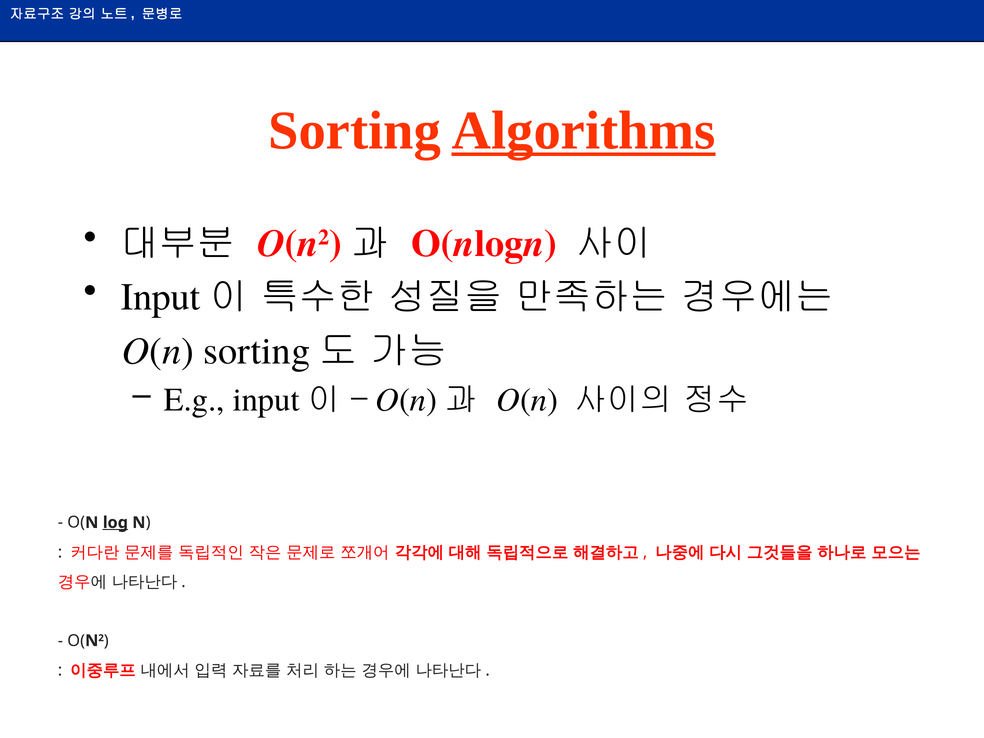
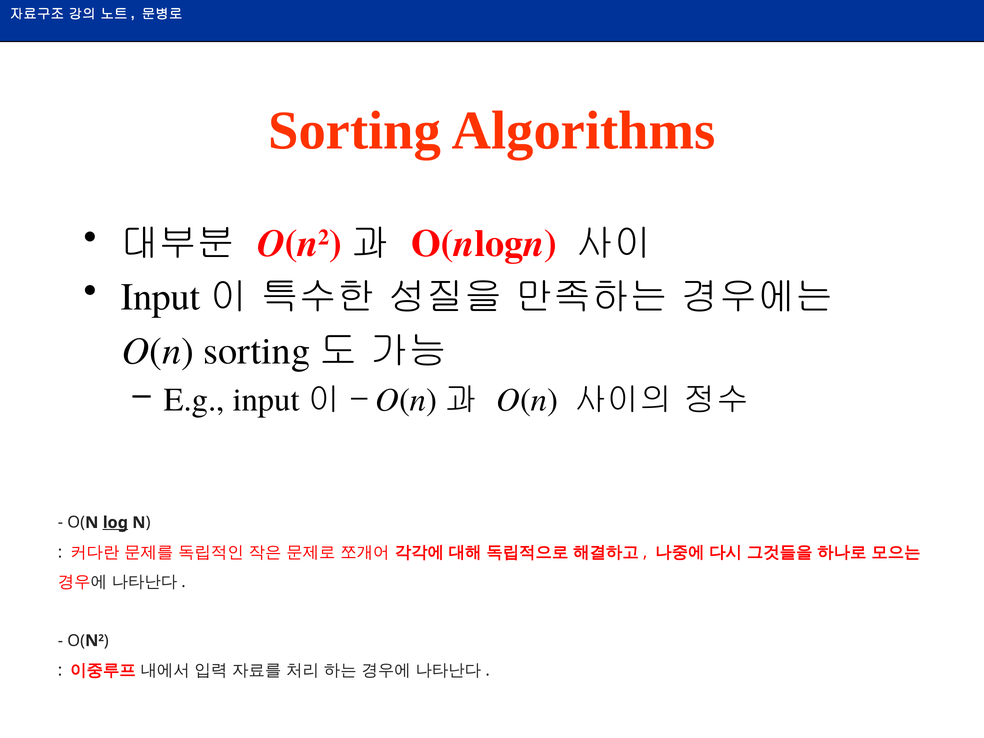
Algorithms underline: present -> none
